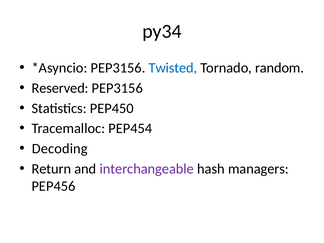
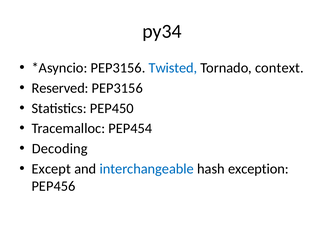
random: random -> context
Return: Return -> Except
interchangeable colour: purple -> blue
managers: managers -> exception
